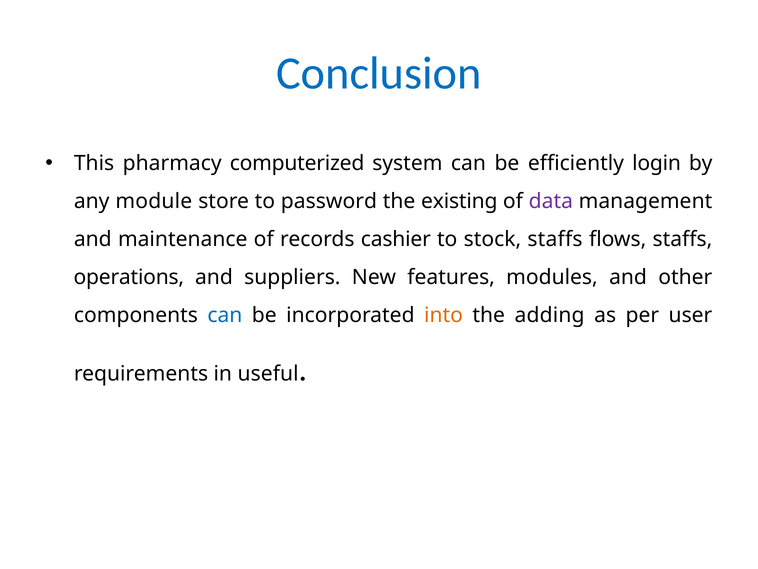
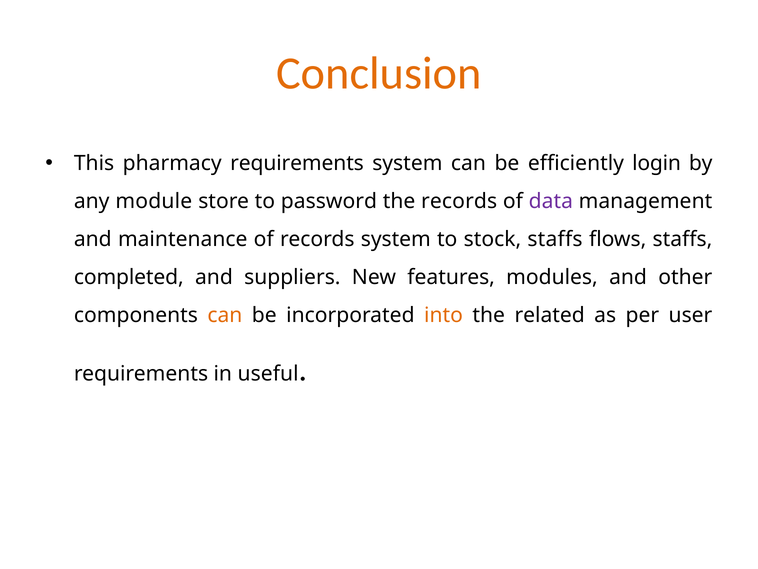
Conclusion colour: blue -> orange
pharmacy computerized: computerized -> requirements
the existing: existing -> records
records cashier: cashier -> system
operations: operations -> completed
can at (225, 315) colour: blue -> orange
adding: adding -> related
